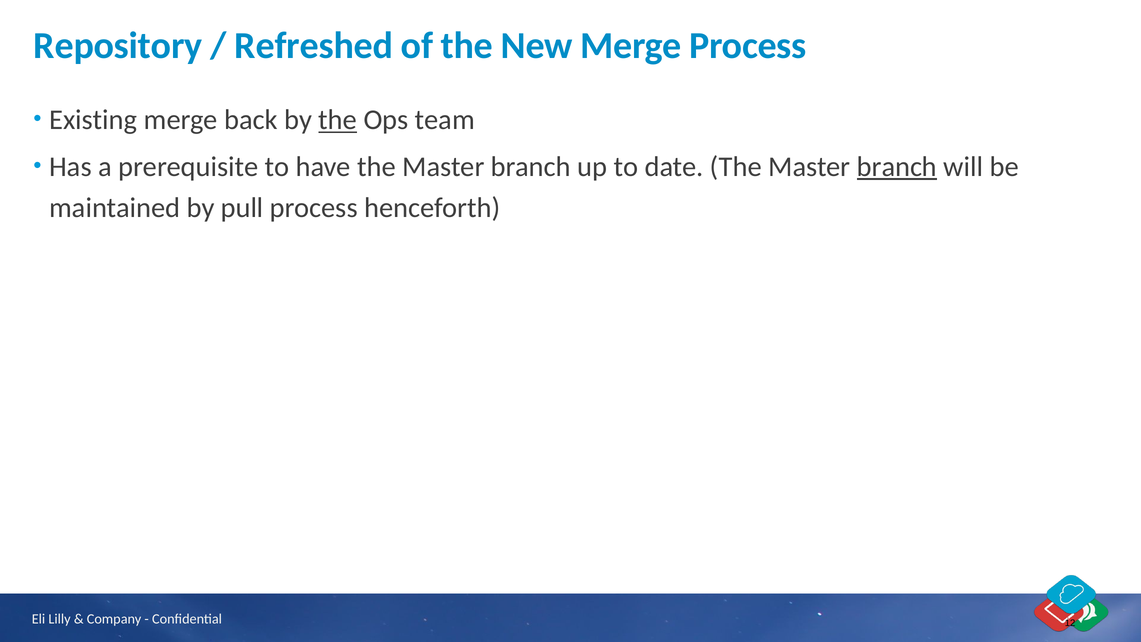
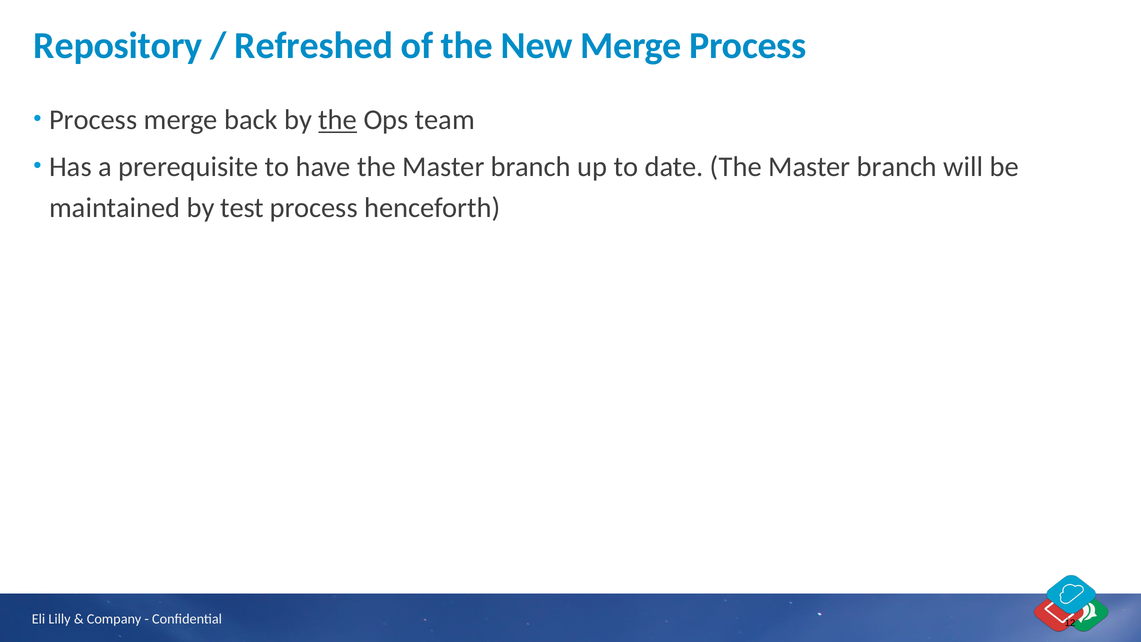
Existing at (93, 120): Existing -> Process
branch at (897, 167) underline: present -> none
pull: pull -> test
